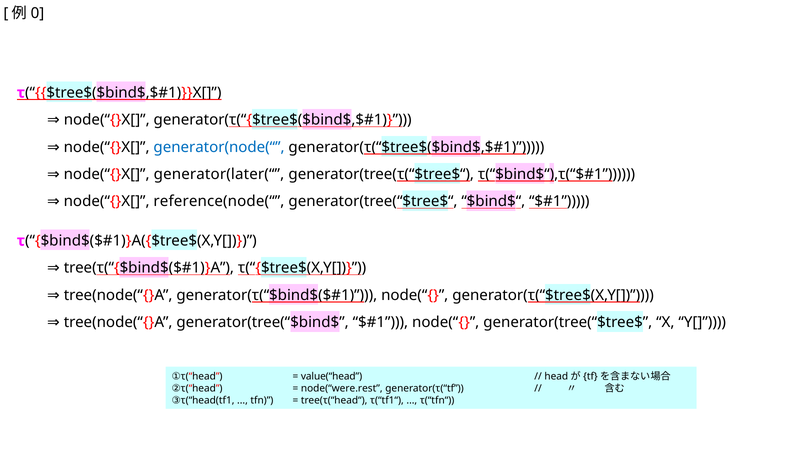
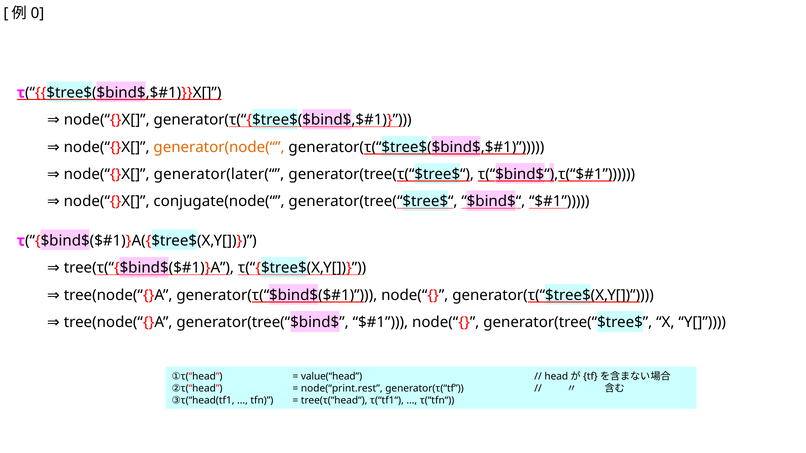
generator(node(“ colour: blue -> orange
reference(node(“: reference(node(“ -> conjugate(node(“
node(“were.rest: node(“were.rest -> node(“print.rest
